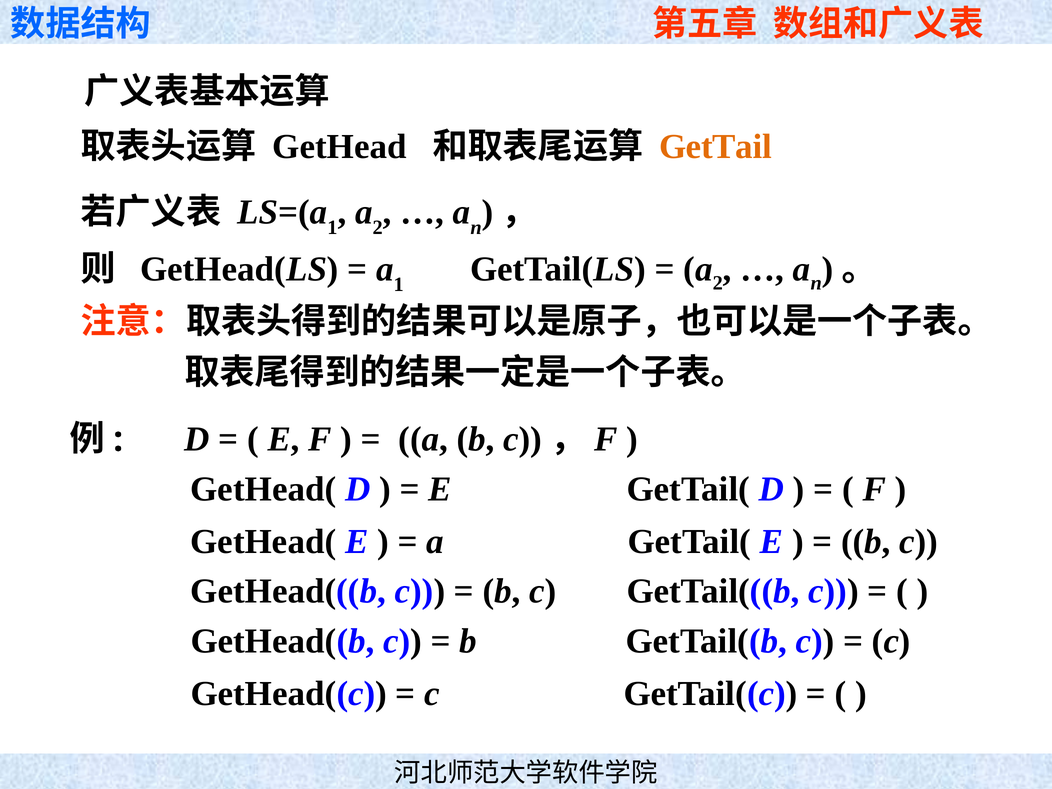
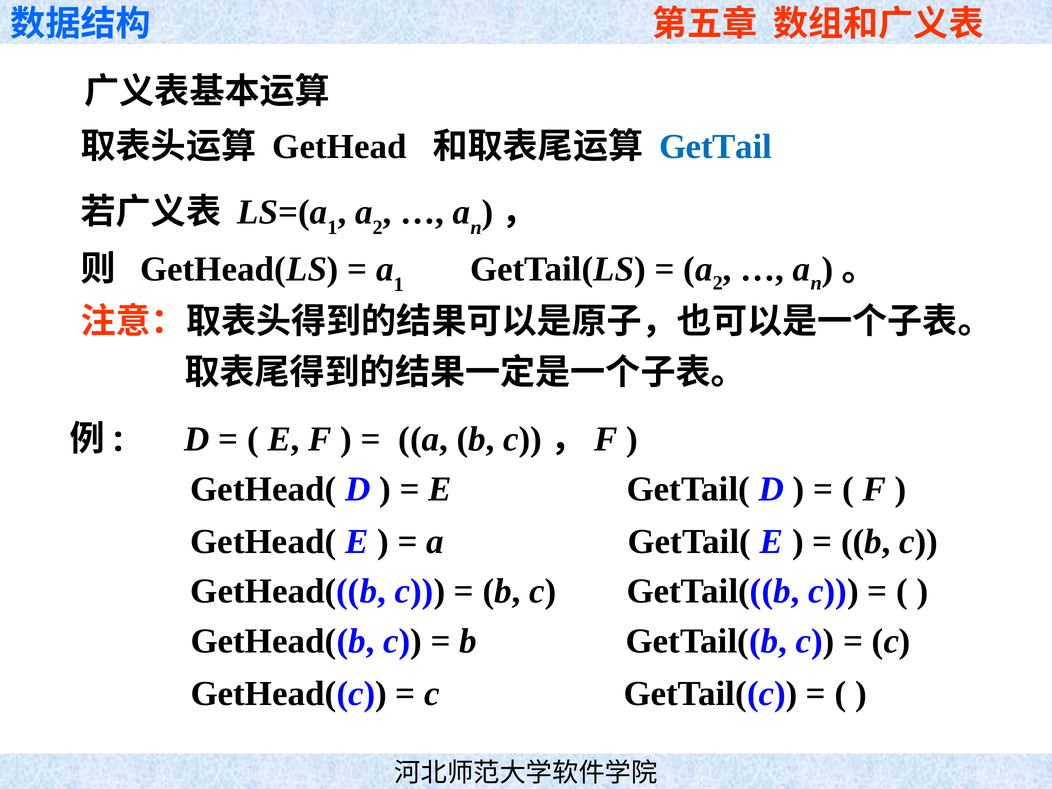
GetTail colour: orange -> blue
